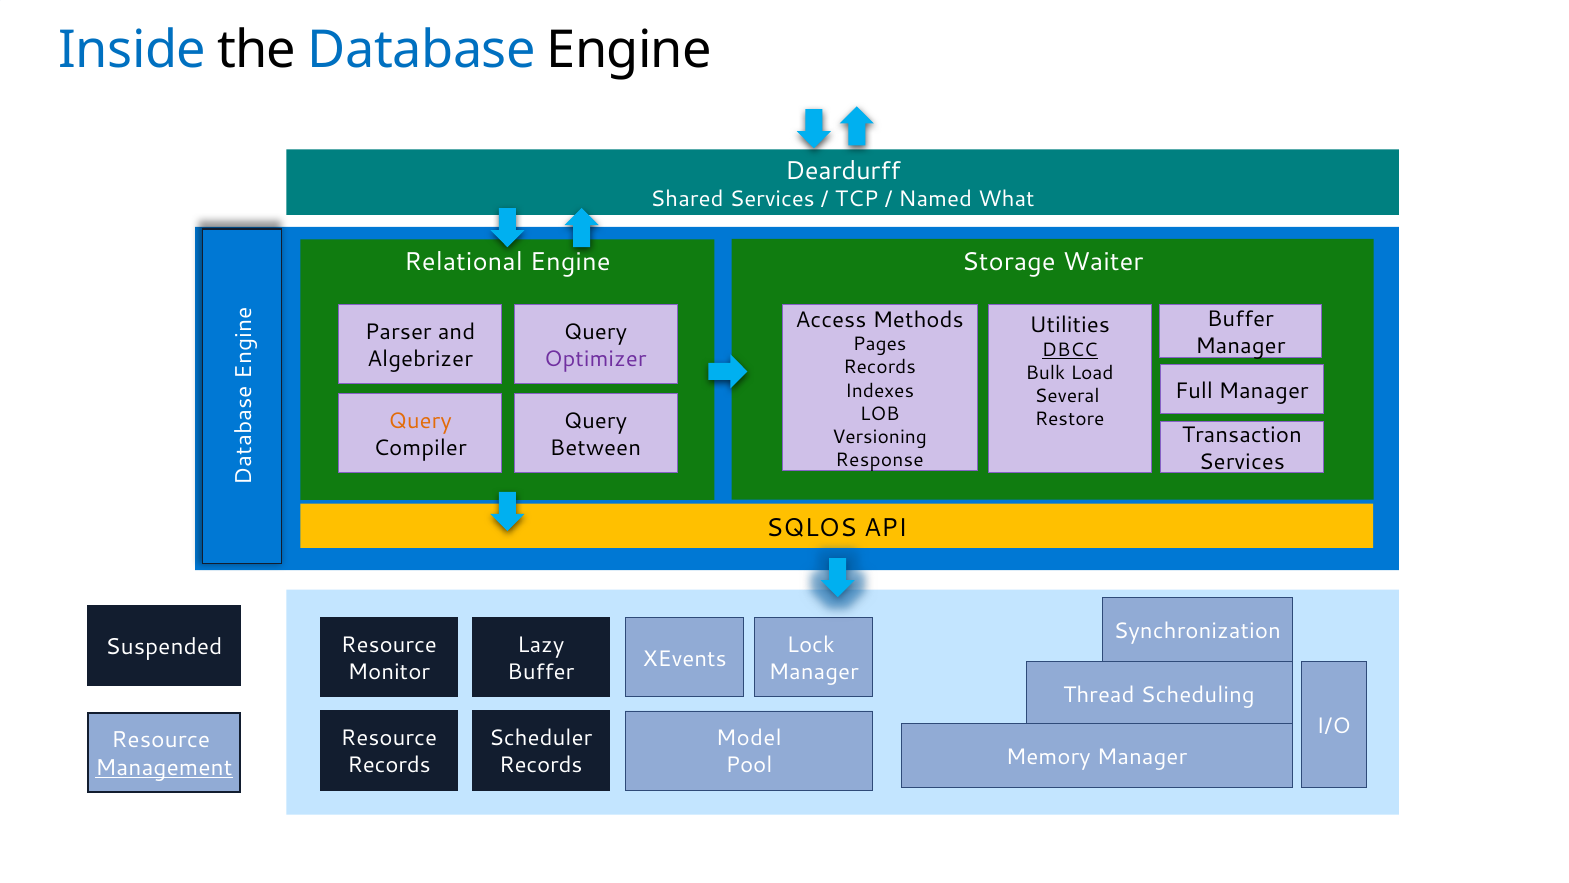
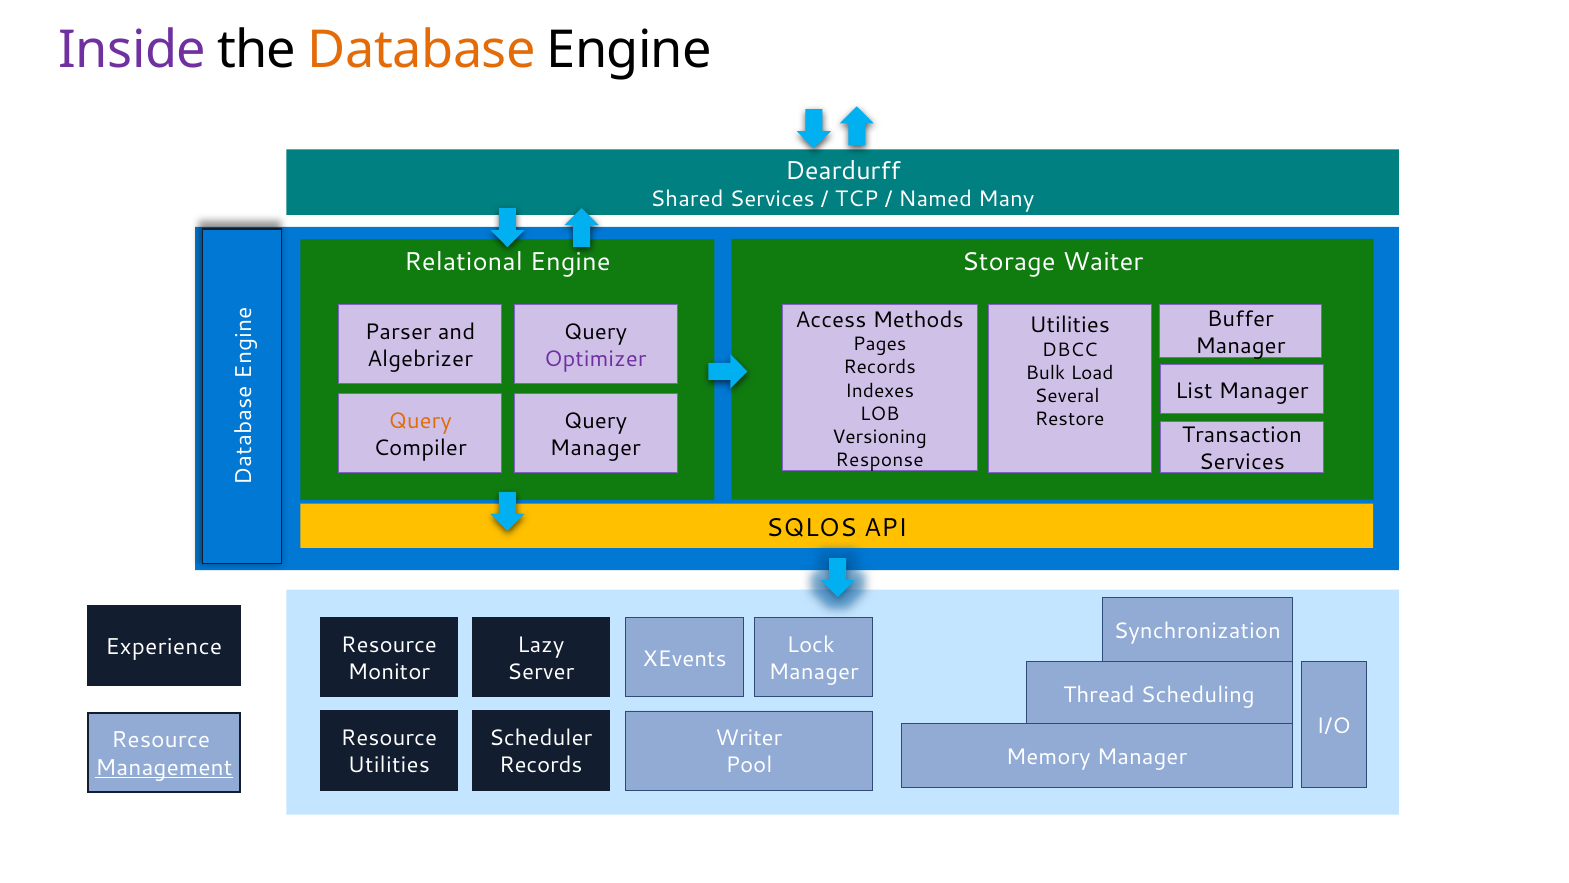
Inside colour: blue -> purple
Database colour: blue -> orange
What: What -> Many
DBCC underline: present -> none
Full: Full -> List
Between at (595, 448): Between -> Manager
Suspended: Suspended -> Experience
Buffer at (541, 672): Buffer -> Server
Model: Model -> Writer
Records at (389, 765): Records -> Utilities
